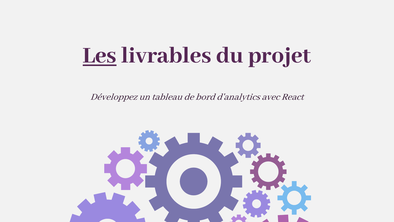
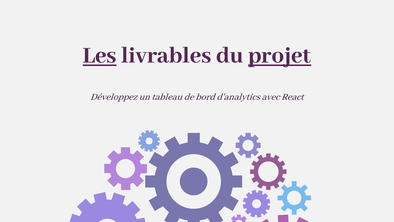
projet underline: none -> present
